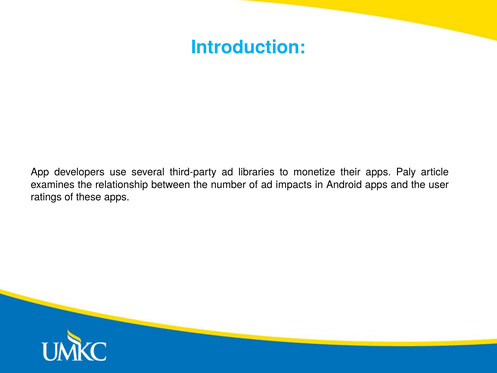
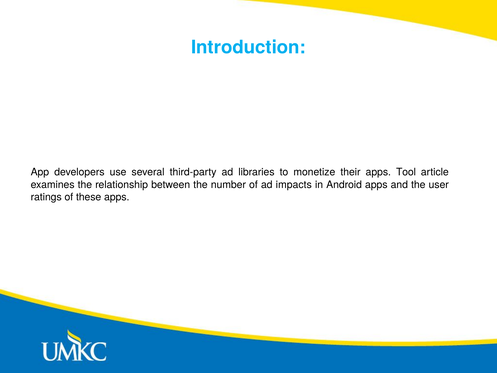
Paly: Paly -> Tool
